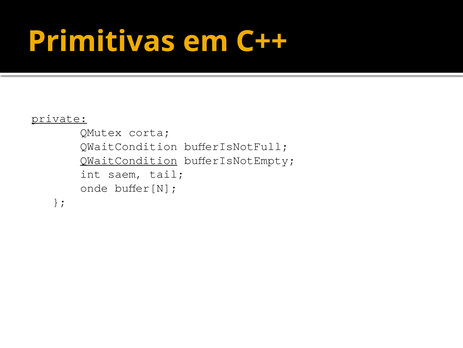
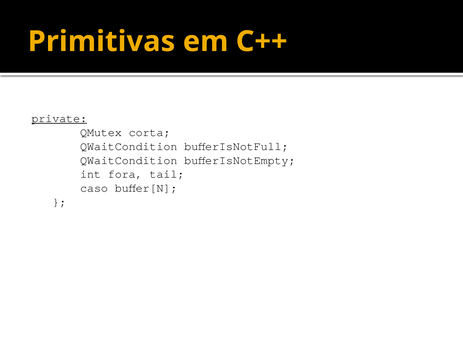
QWaitCondition at (129, 160) underline: present -> none
saem: saem -> fora
onde: onde -> caso
